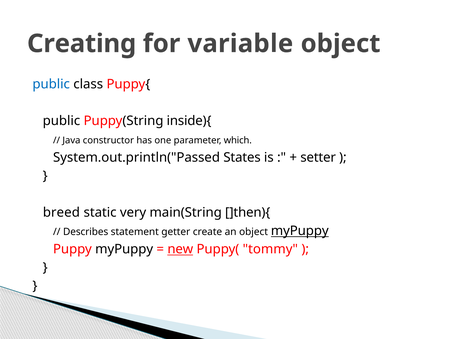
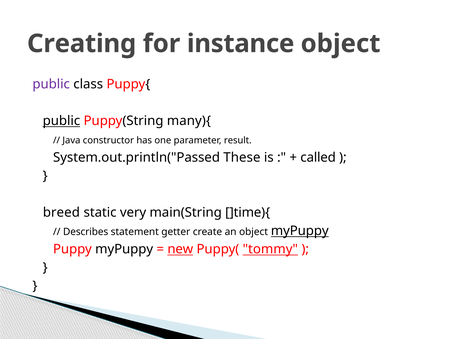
variable: variable -> instance
public at (51, 84) colour: blue -> purple
public at (61, 121) underline: none -> present
inside){: inside){ -> many){
which: which -> result
States: States -> These
setter: setter -> called
]then){: ]then){ -> ]time){
tommy underline: none -> present
